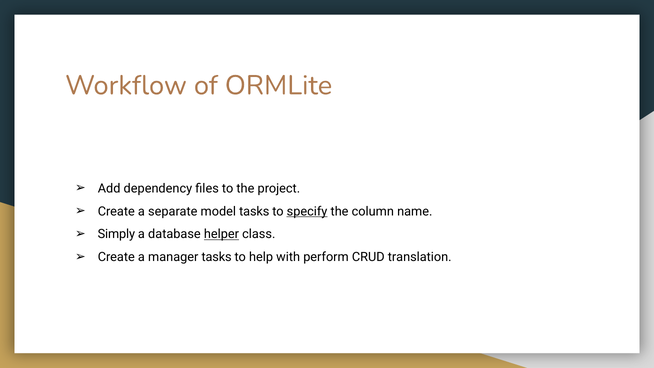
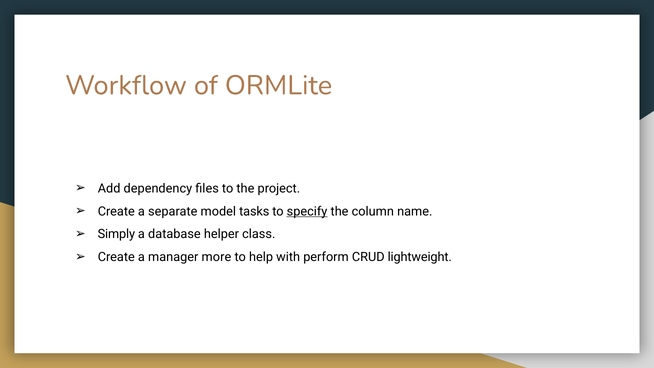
helper underline: present -> none
manager tasks: tasks -> more
translation: translation -> lightweight
